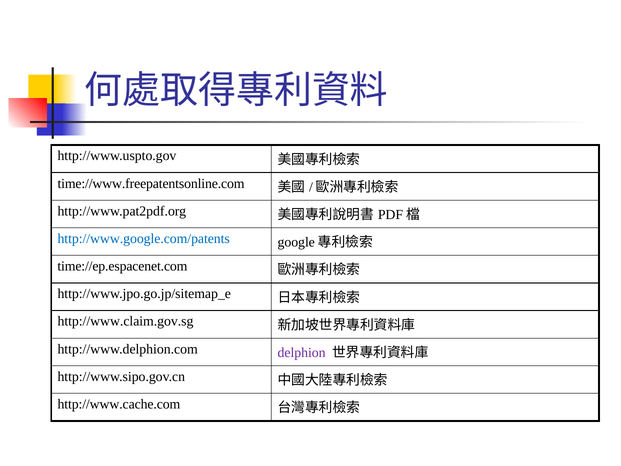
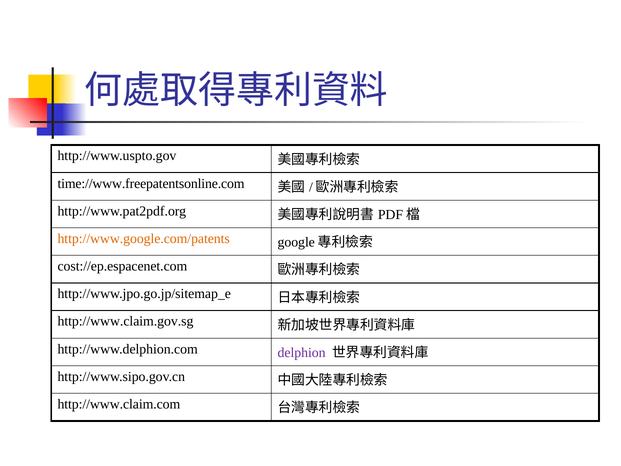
http://www.google.com/patents colour: blue -> orange
time://ep.espacenet.com: time://ep.espacenet.com -> cost://ep.espacenet.com
http://www.cache.com: http://www.cache.com -> http://www.claim.com
